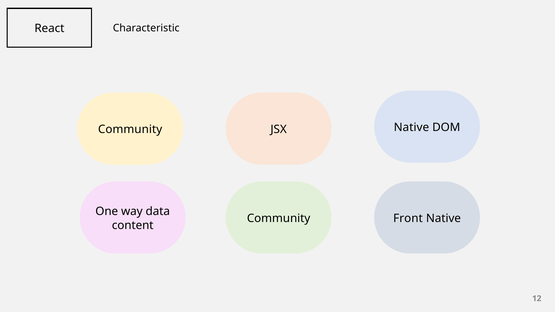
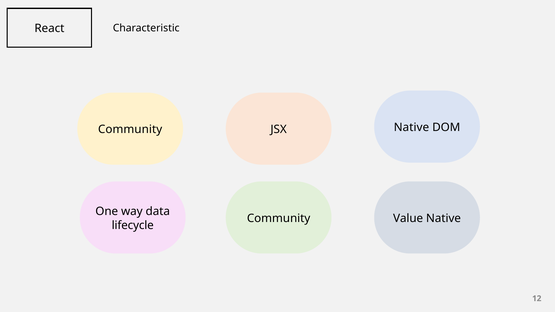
Front: Front -> Value
content: content -> lifecycle
